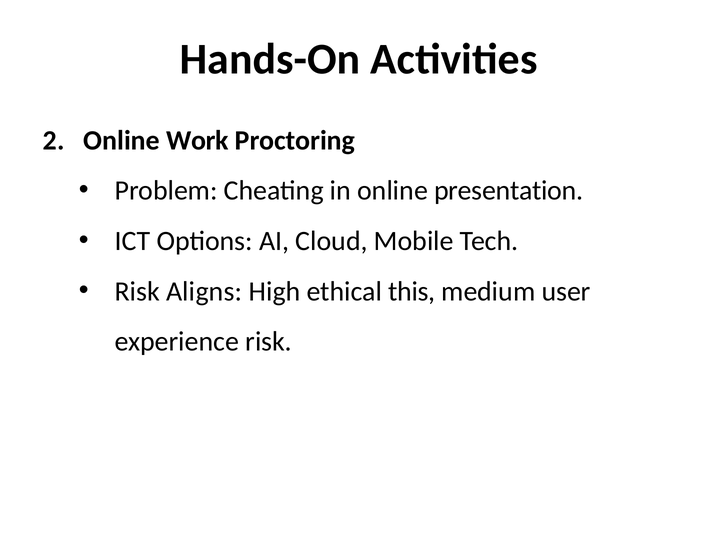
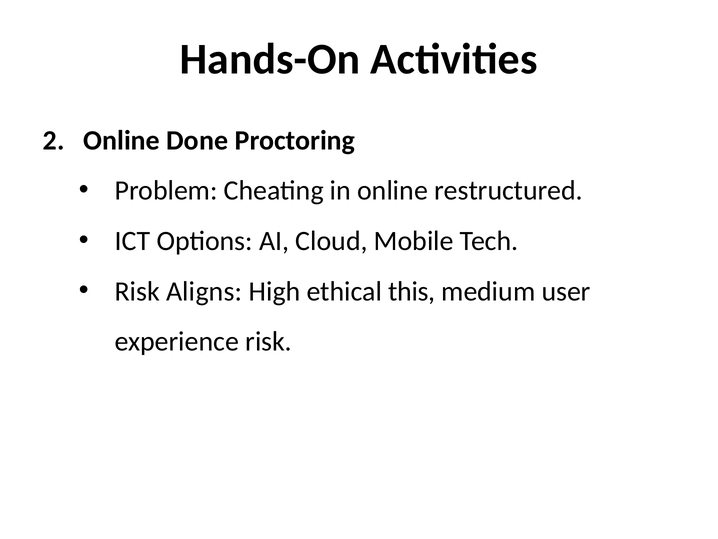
Work: Work -> Done
presentation: presentation -> restructured
